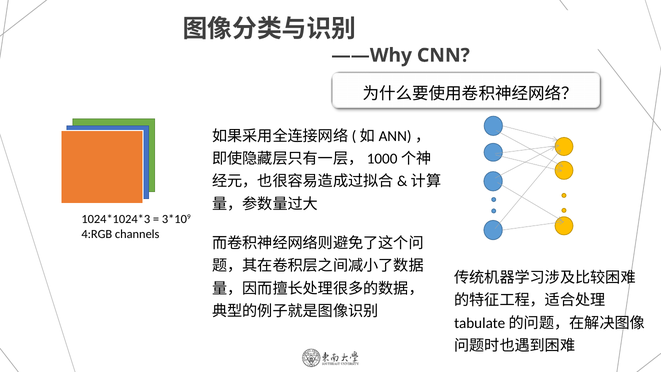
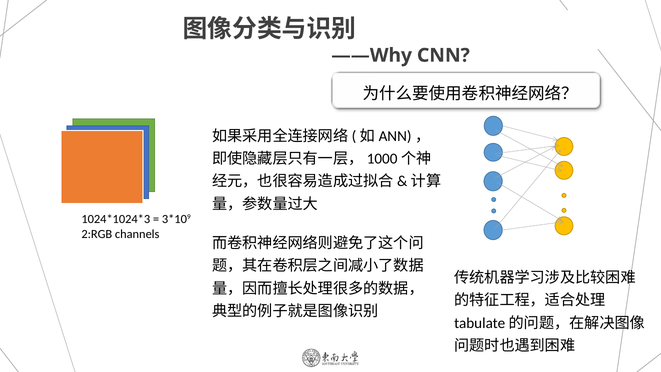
4:RGB: 4:RGB -> 2:RGB
